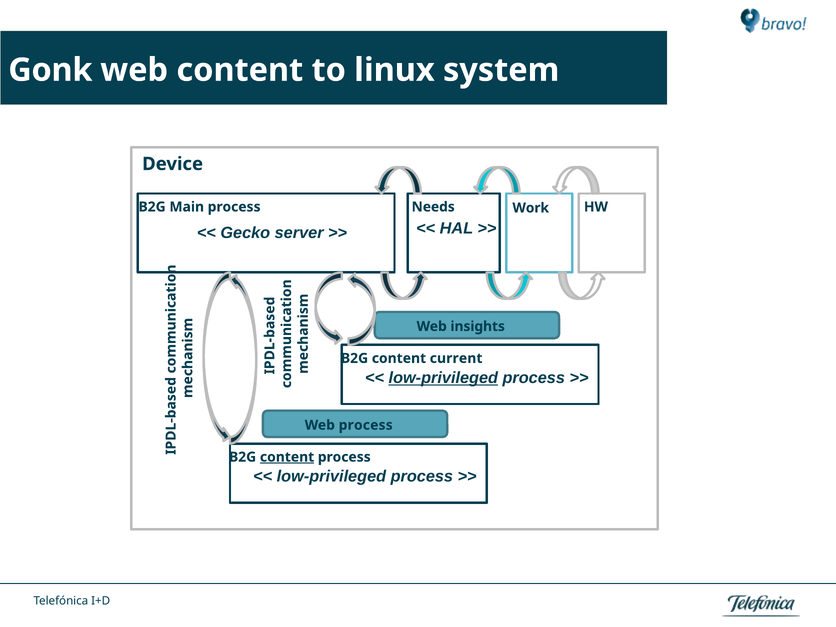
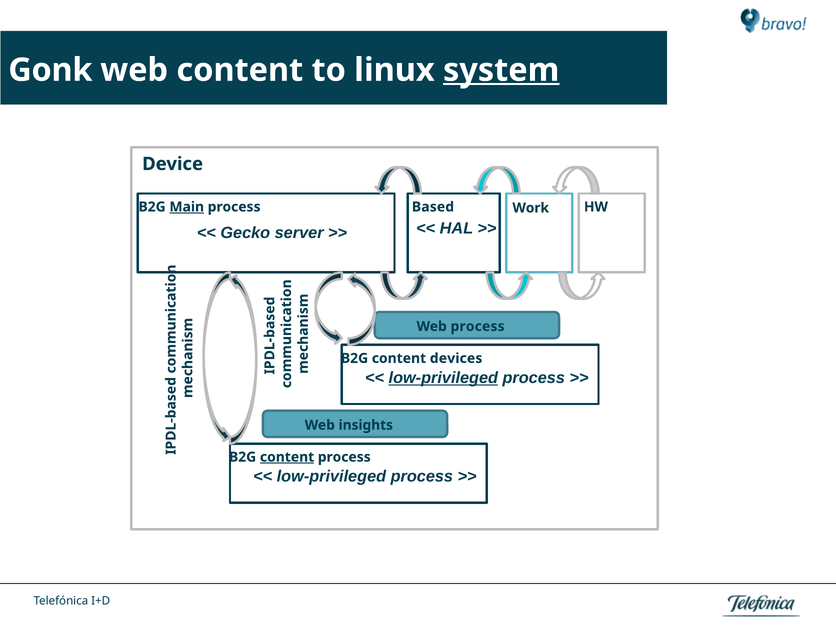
system underline: none -> present
Main underline: none -> present
Needs: Needs -> Based
Web insights: insights -> process
current: current -> devices
Web process: process -> insights
